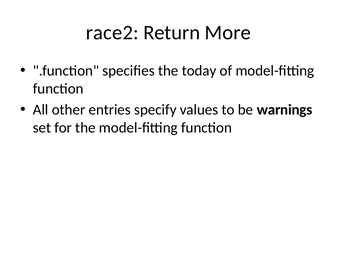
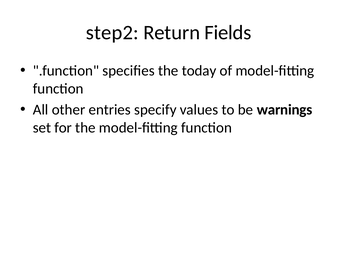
race2: race2 -> step2
More: More -> Fields
